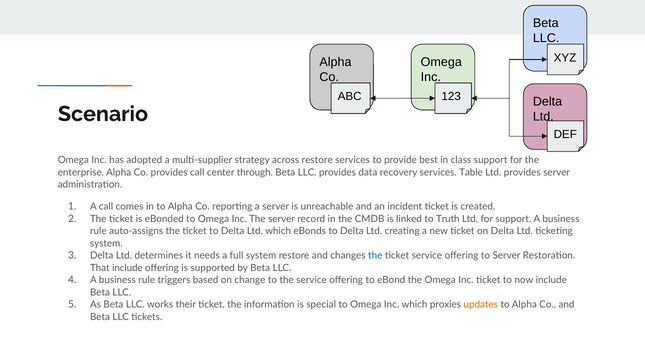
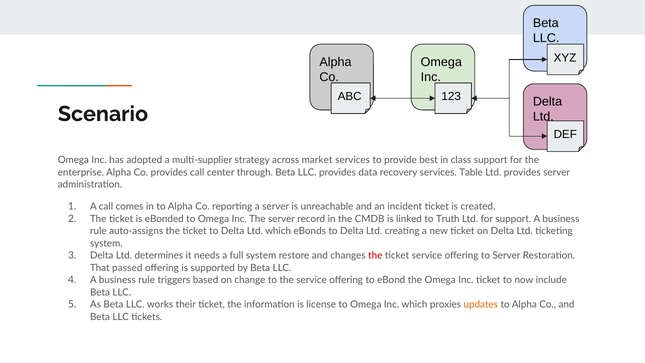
across restore: restore -> market
the at (375, 255) colour: blue -> red
That include: include -> passed
special: special -> license
